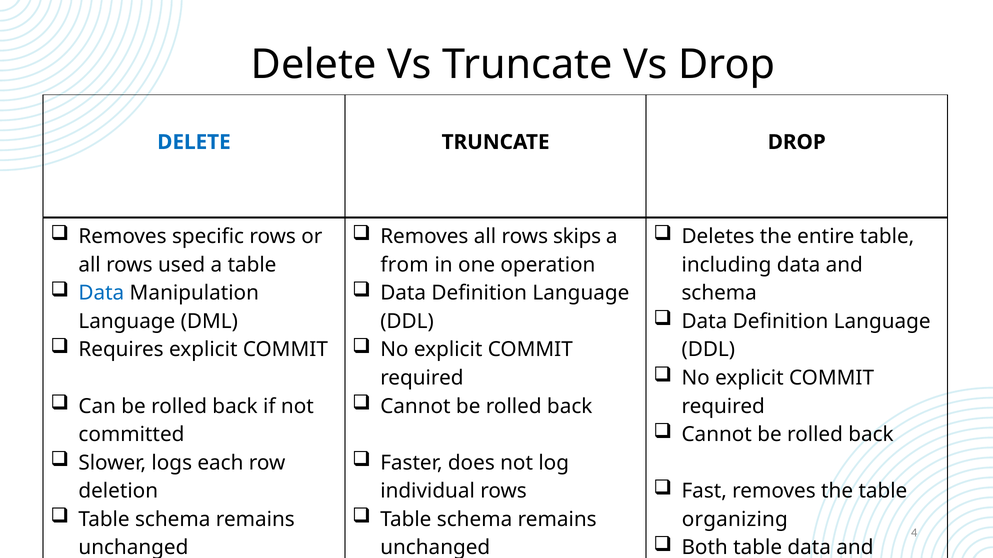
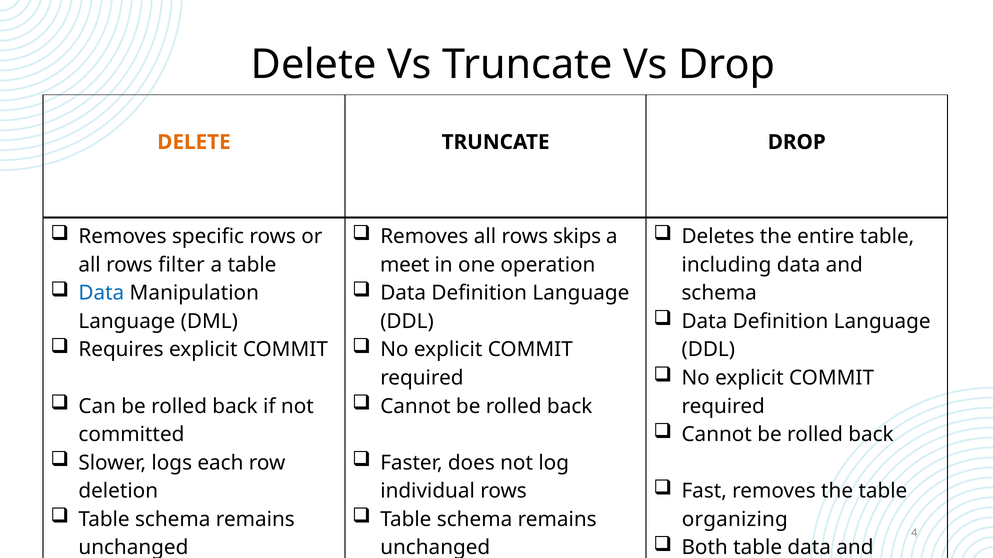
DELETE at (194, 142) colour: blue -> orange
used: used -> filter
from: from -> meet
